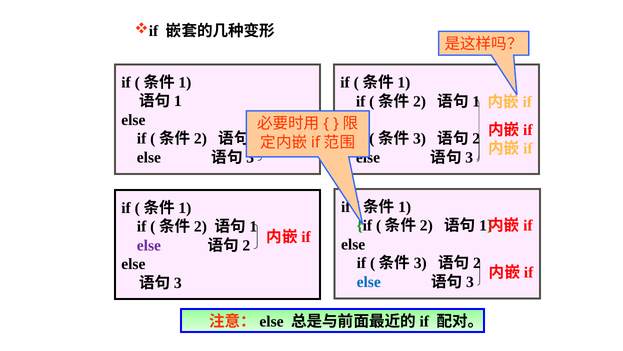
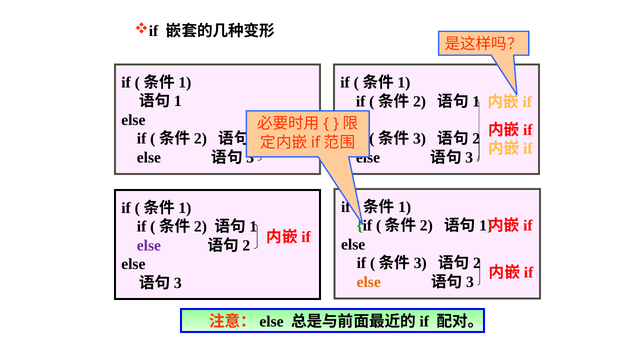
else at (369, 281) colour: blue -> orange
